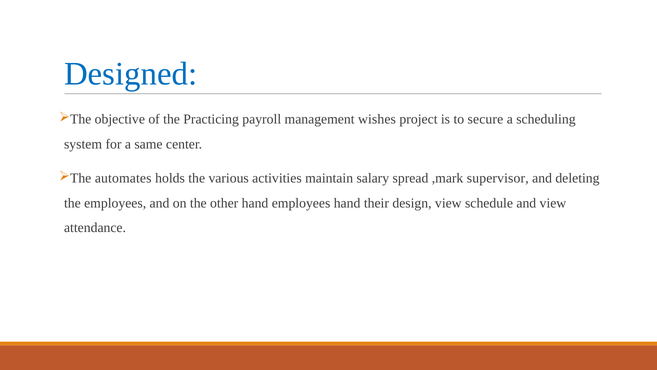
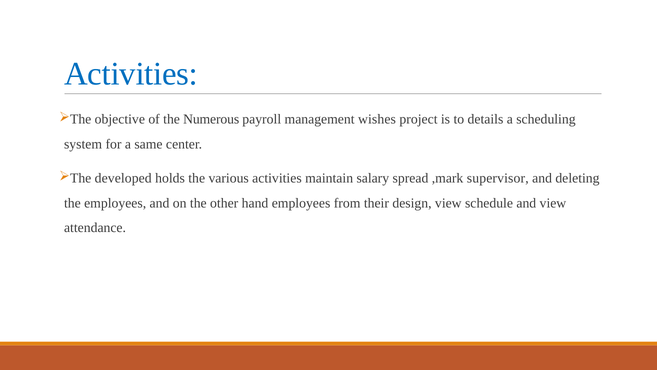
Designed at (131, 74): Designed -> Activities
Practicing: Practicing -> Numerous
secure: secure -> details
automates: automates -> developed
employees hand: hand -> from
